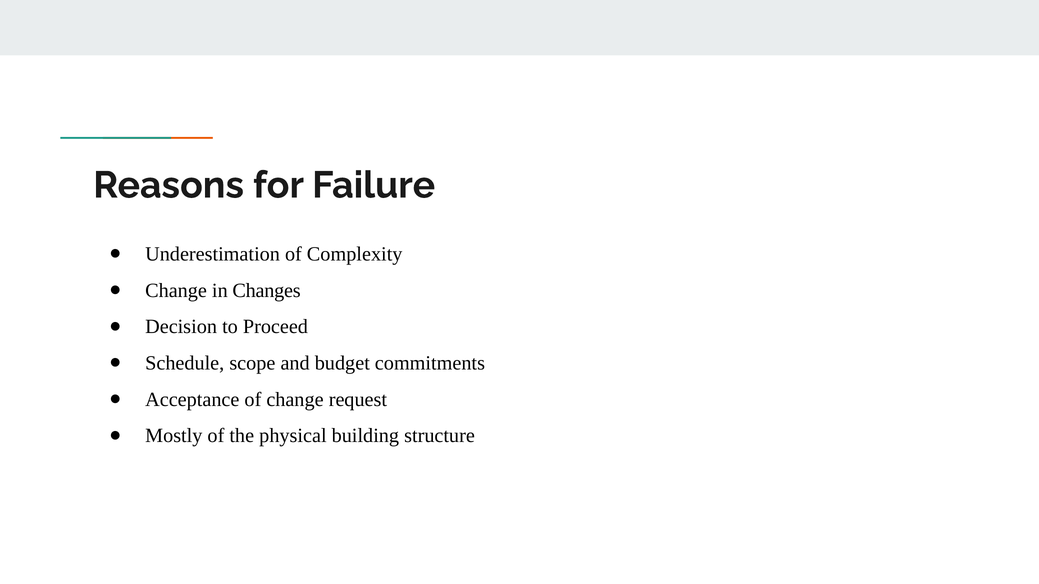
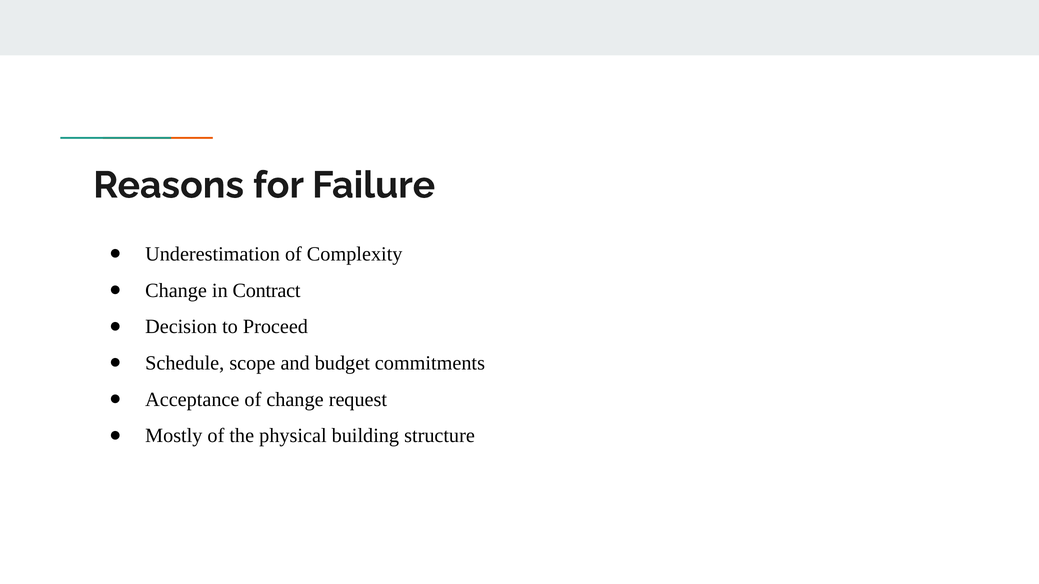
Changes: Changes -> Contract
